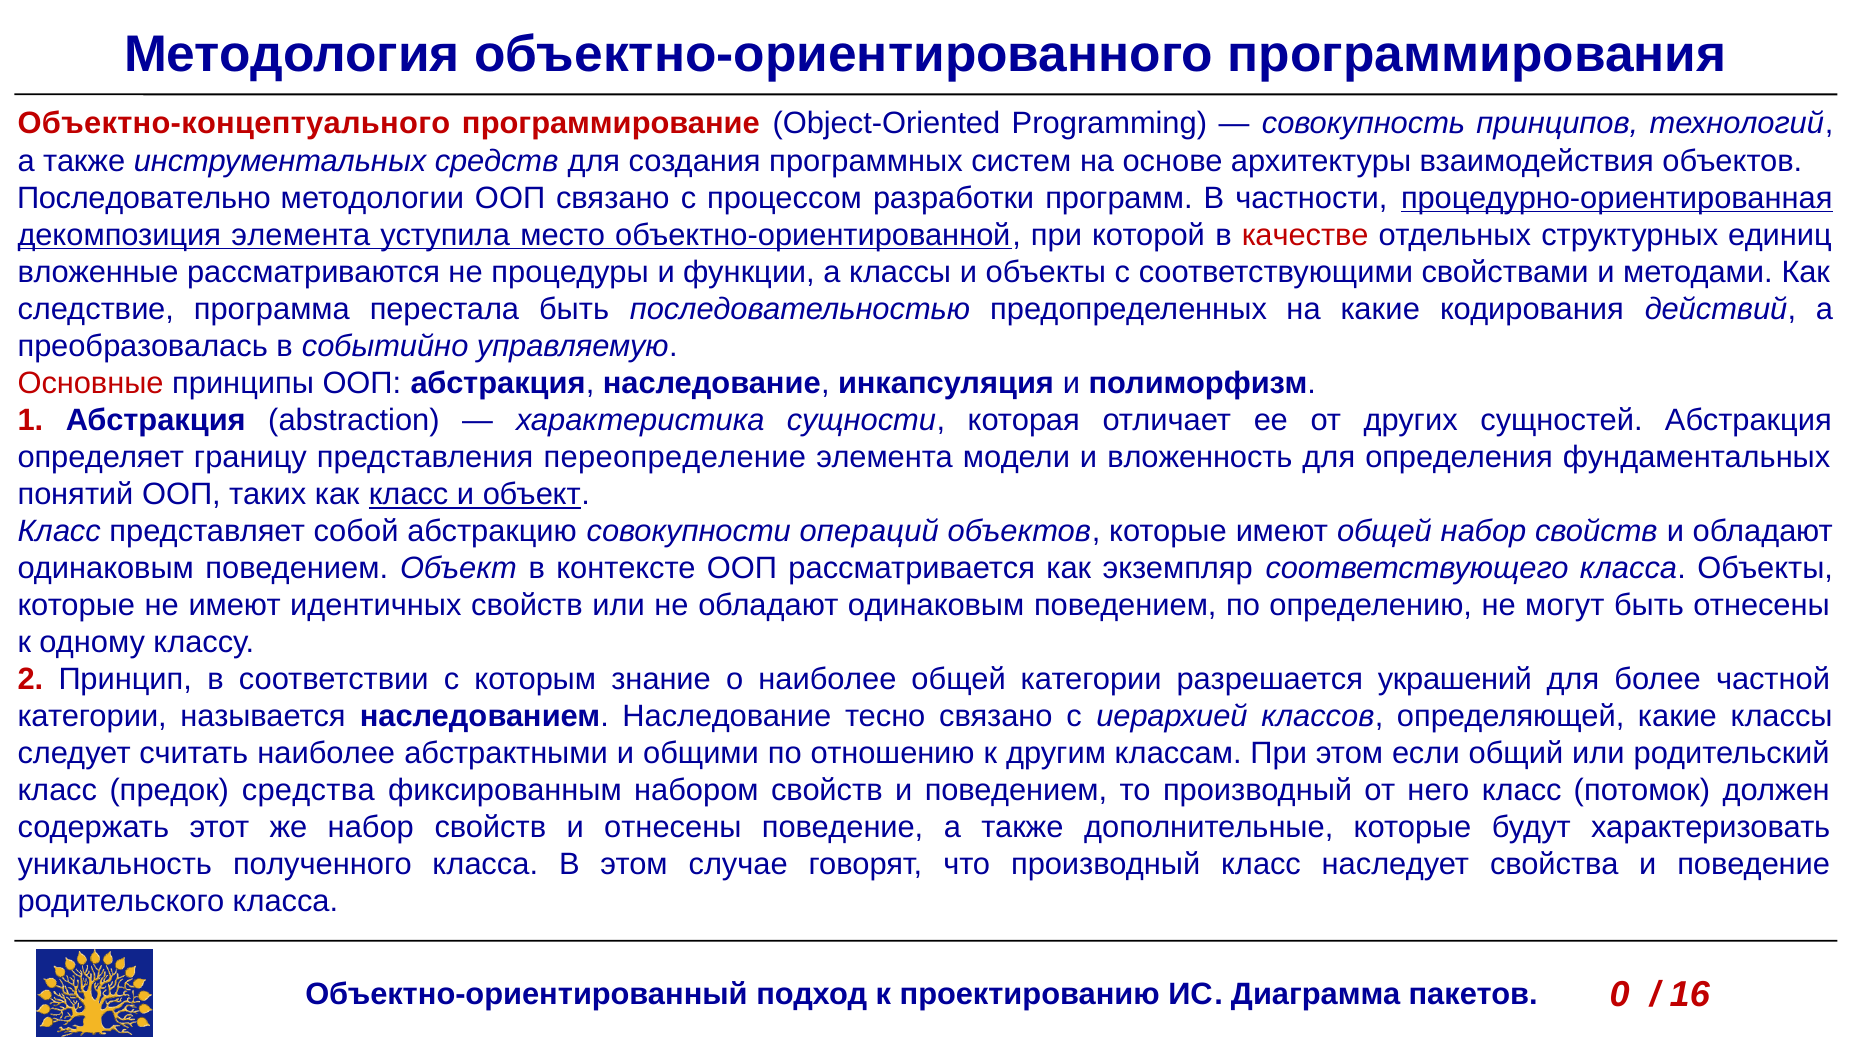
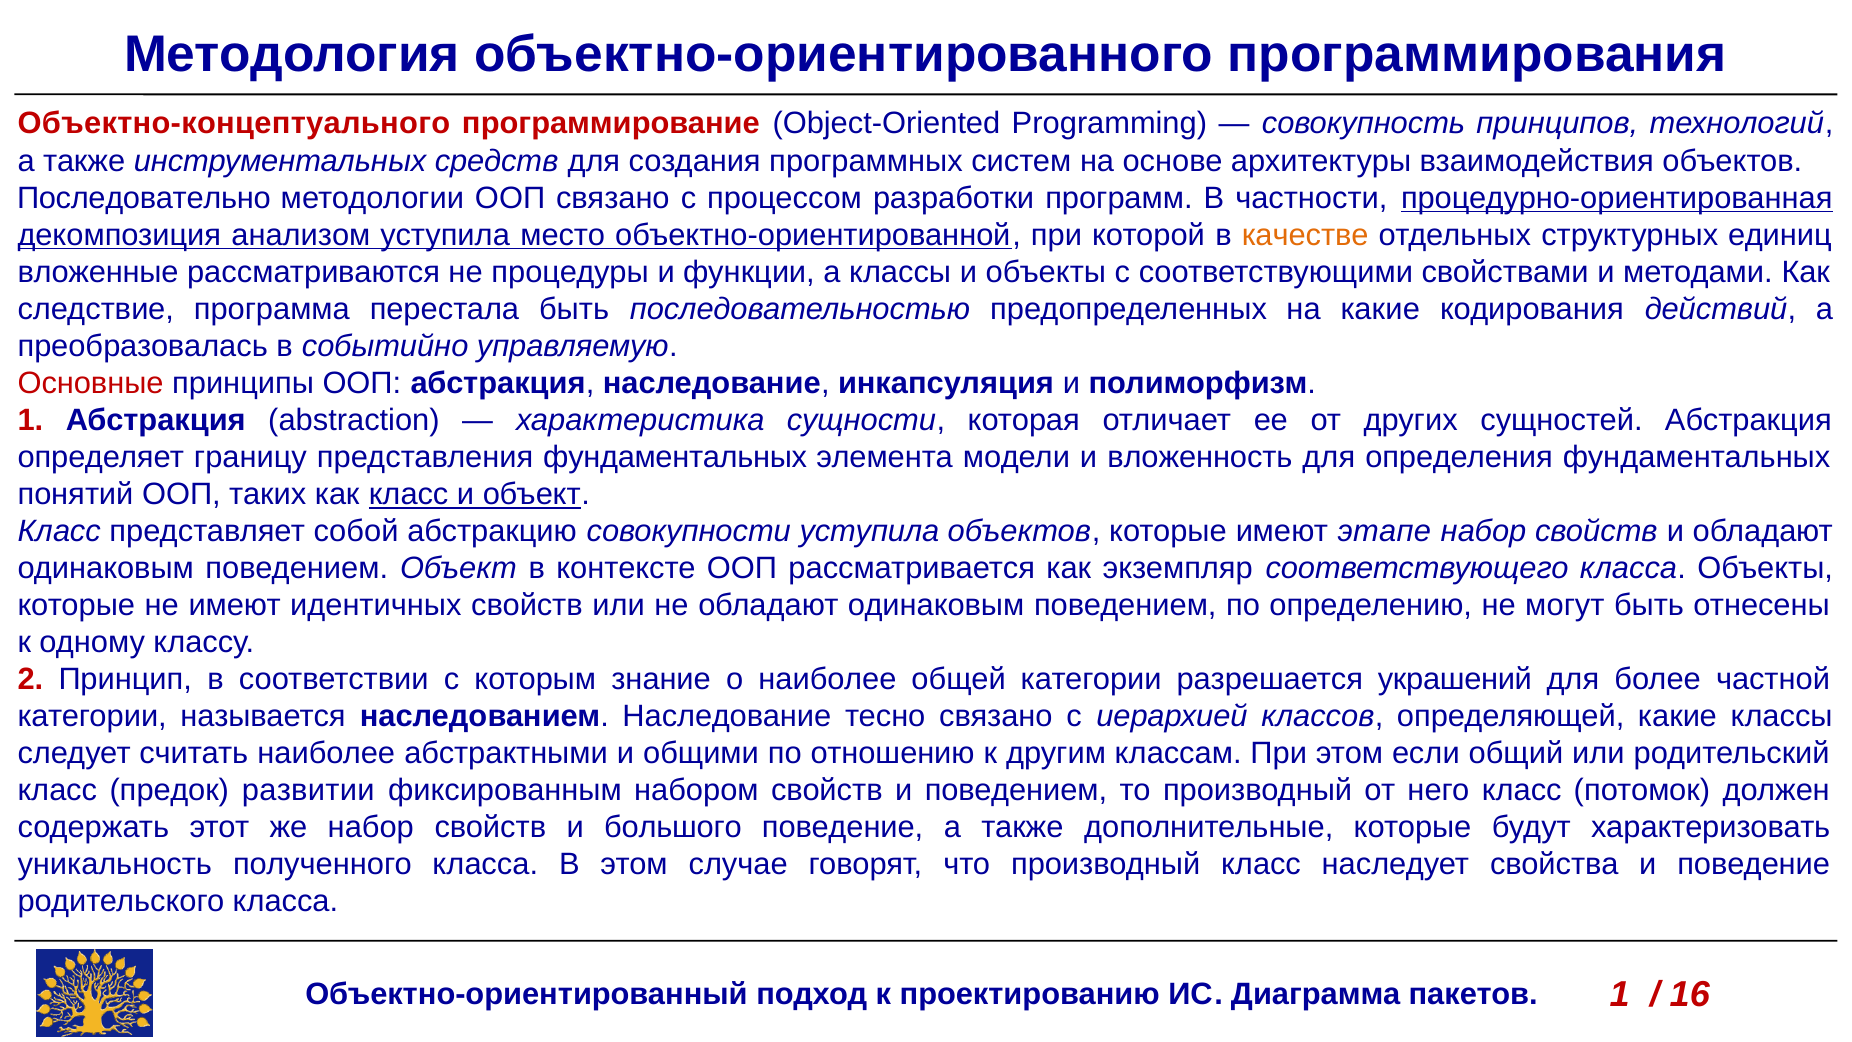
декомпозиция элемента: элемента -> анализом
качестве colour: red -> orange
представления переопределение: переопределение -> фундаментальных
совокупности операций: операций -> уступила
имеют общей: общей -> этапе
средства: средства -> развитии
и отнесены: отнесены -> большого
0 at (1620, 995): 0 -> 1
